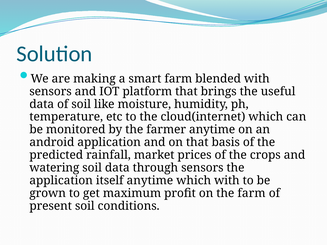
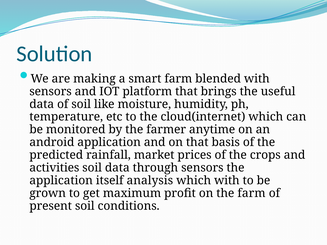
watering: watering -> activities
itself anytime: anytime -> analysis
